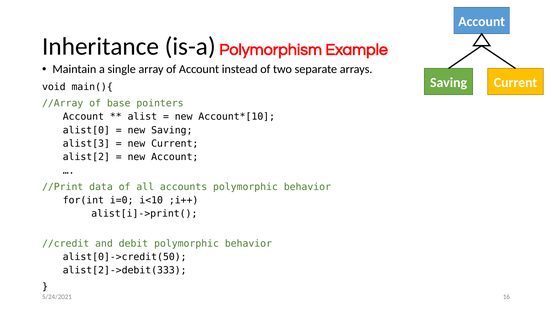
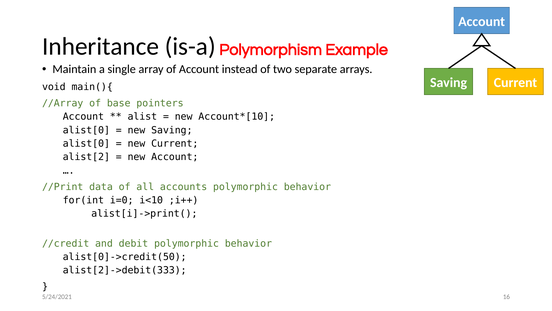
alist[3 at (86, 143): alist[3 -> alist[0
